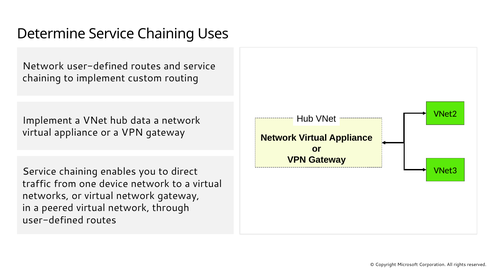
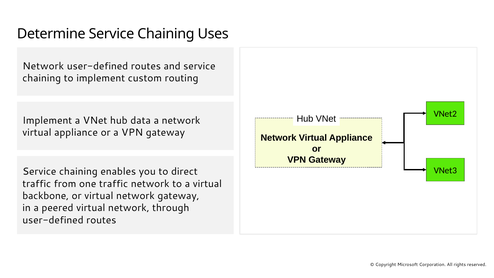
one device: device -> traffic
networks: networks -> backbone
